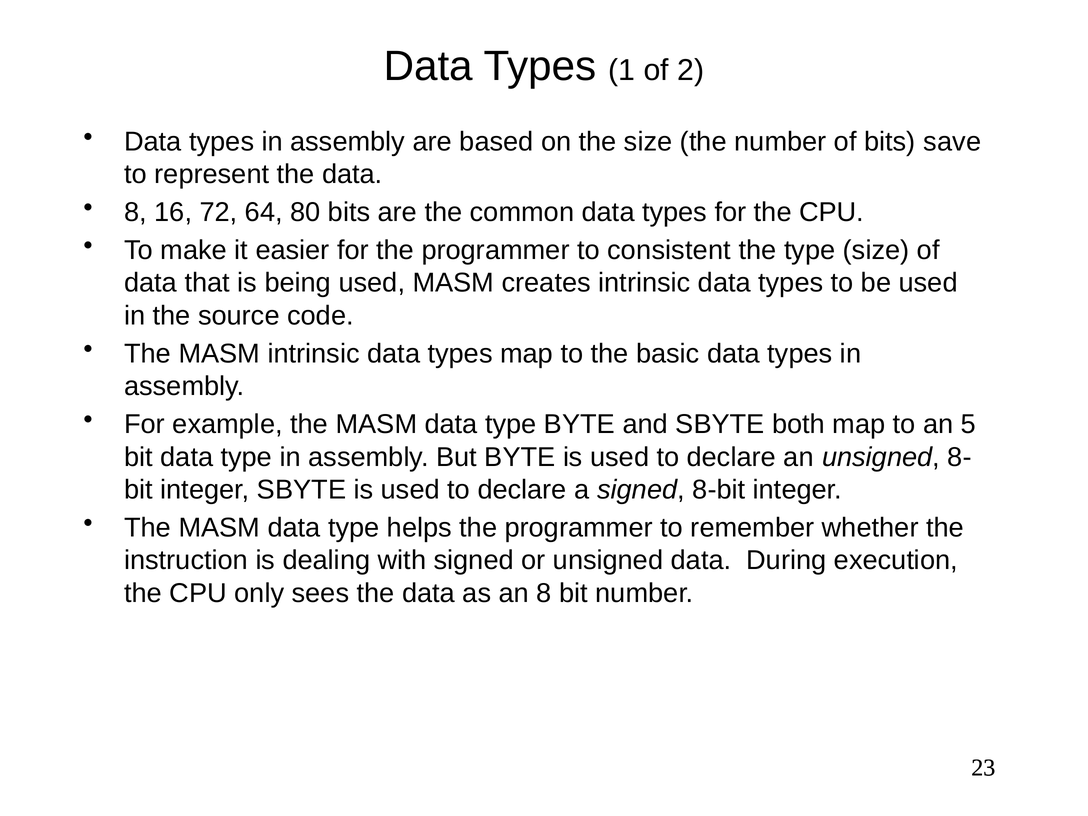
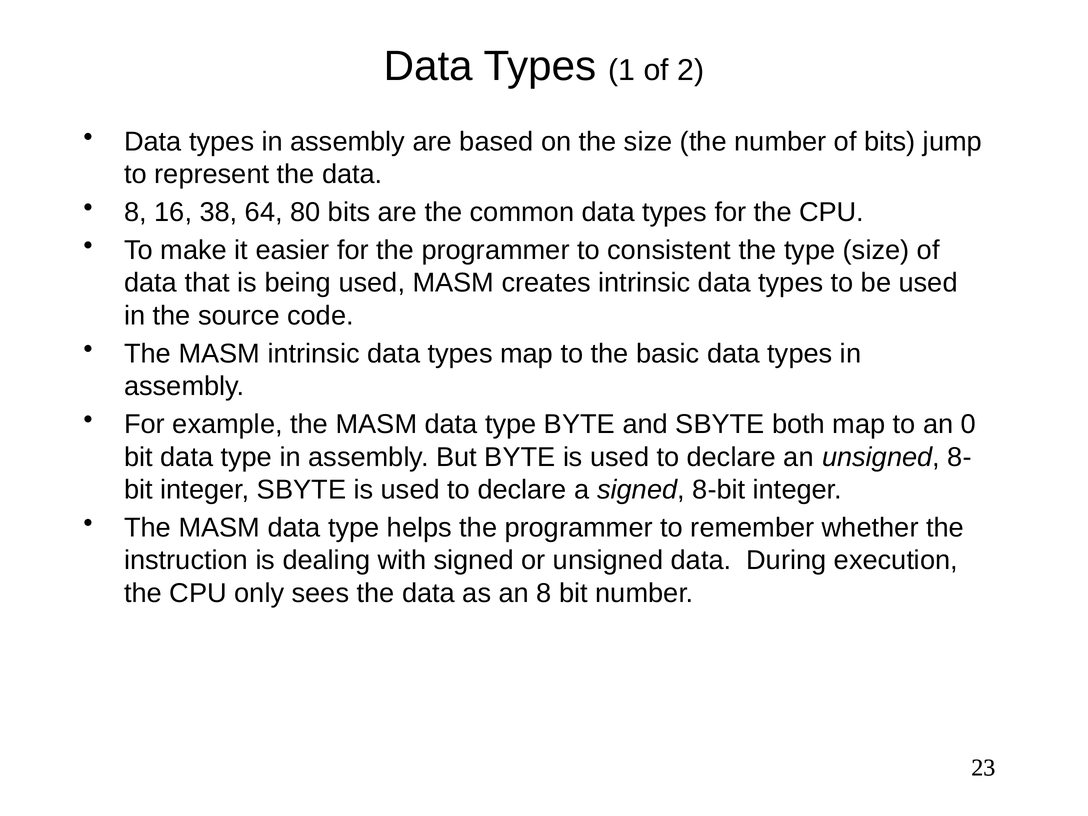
save: save -> jump
72: 72 -> 38
5: 5 -> 0
